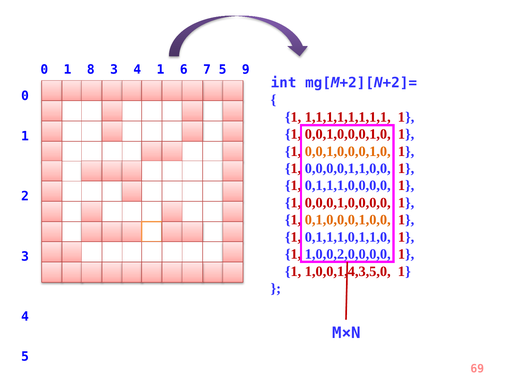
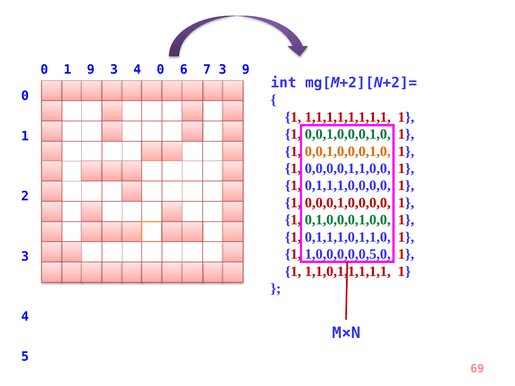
1 8: 8 -> 9
4 1: 1 -> 0
7 5: 5 -> 3
0,0,1,0,0,0,1,0 at (348, 134) colour: red -> green
0,1,0,0,0,1,0,0 colour: orange -> green
1,0,0,2,0,0,0,0: 1,0,0,2,0,0,0,0 -> 1,0,0,0,0,0,5,0
1,0,0,1,4,3,5,0: 1,0,0,1,4,3,5,0 -> 1,1,0,1,1,1,1,1
